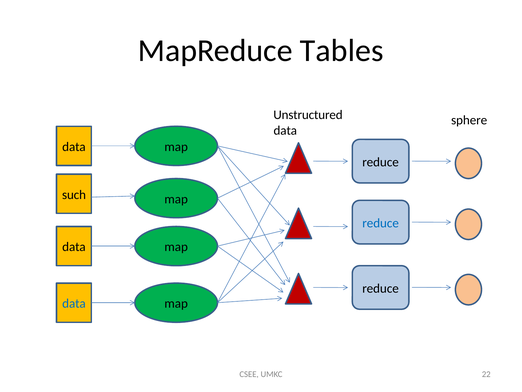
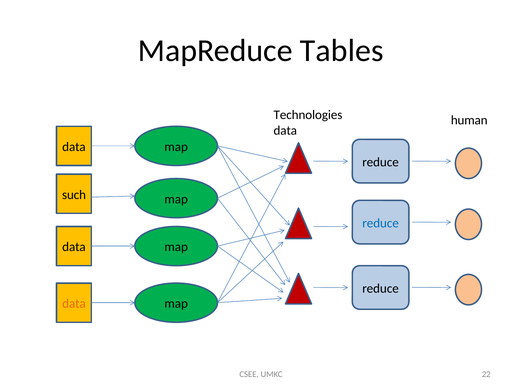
Unstructured: Unstructured -> Technologies
sphere: sphere -> human
data at (74, 303) colour: blue -> orange
